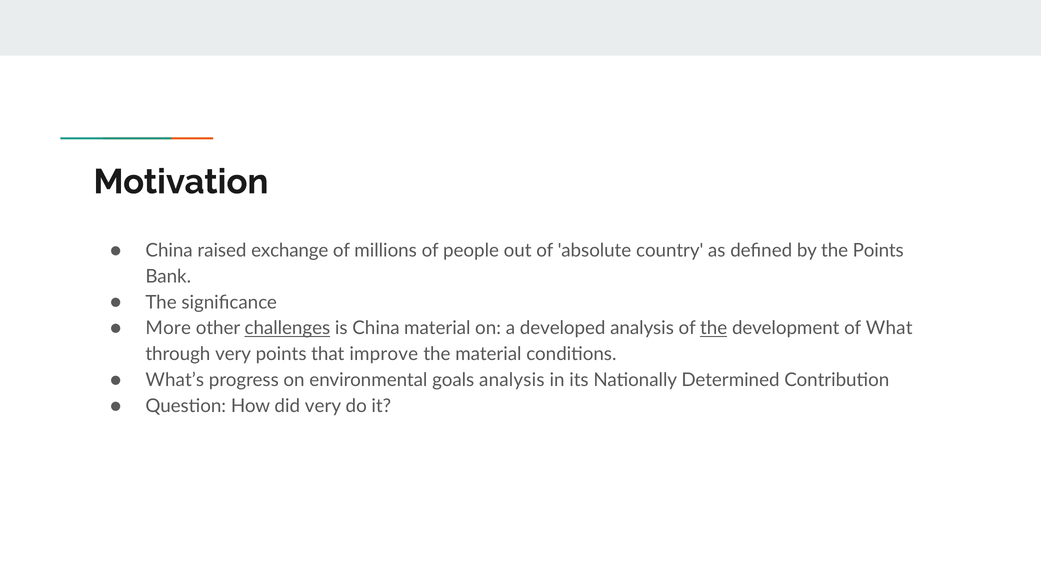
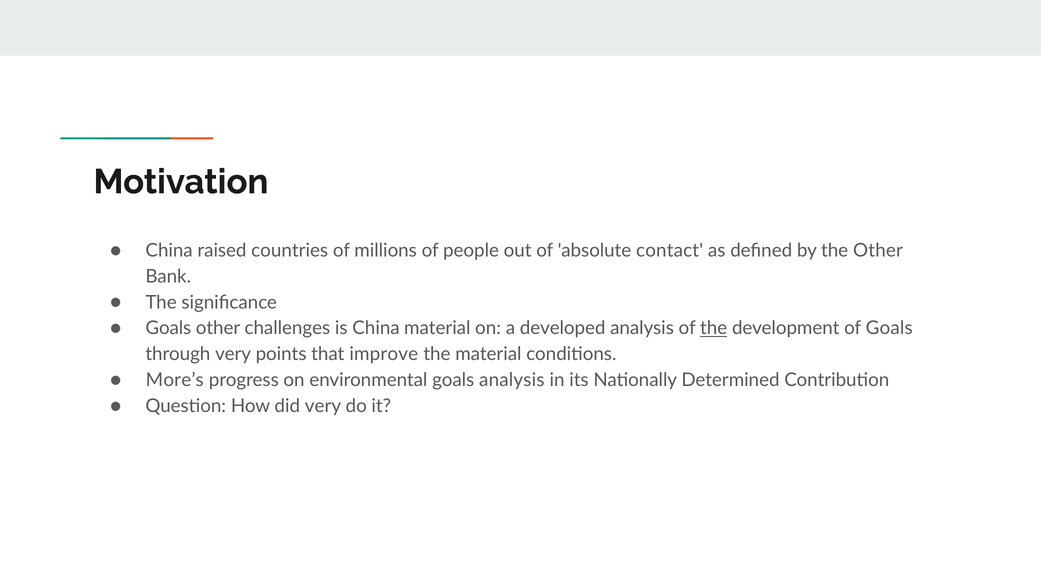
exchange: exchange -> countries
country: country -> contact
the Points: Points -> Other
More at (168, 328): More -> Goals
challenges underline: present -> none
of What: What -> Goals
What’s: What’s -> More’s
